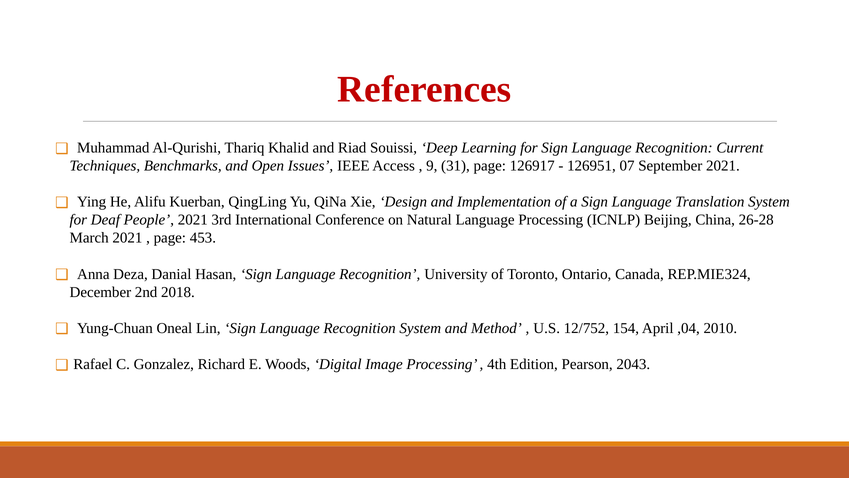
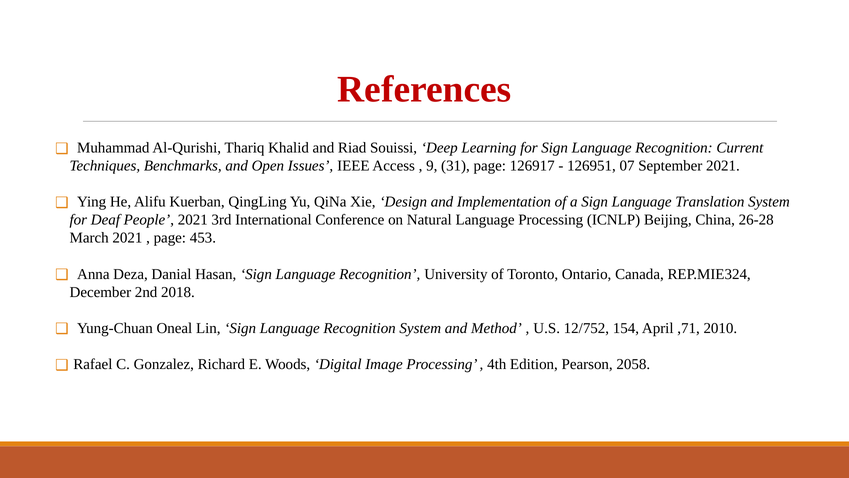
,04: ,04 -> ,71
2043: 2043 -> 2058
